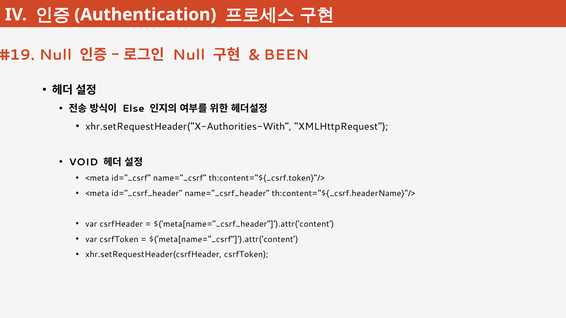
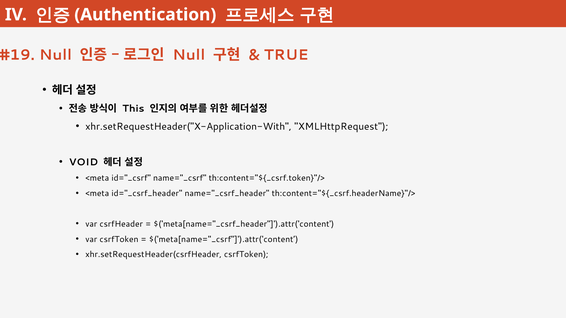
BEEN: BEEN -> TRUE
Else: Else -> This
xhr.setRequestHeader("X-Authorities-With: xhr.setRequestHeader("X-Authorities-With -> xhr.setRequestHeader("X-Application-With
